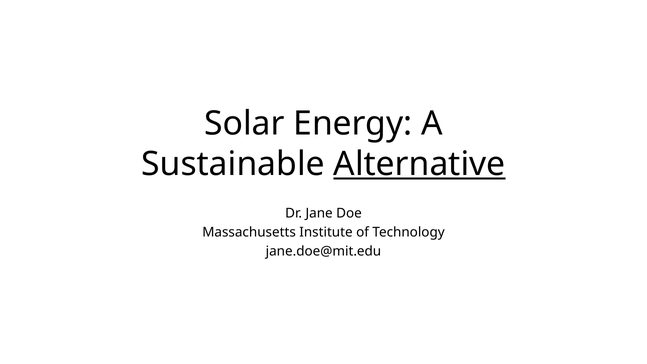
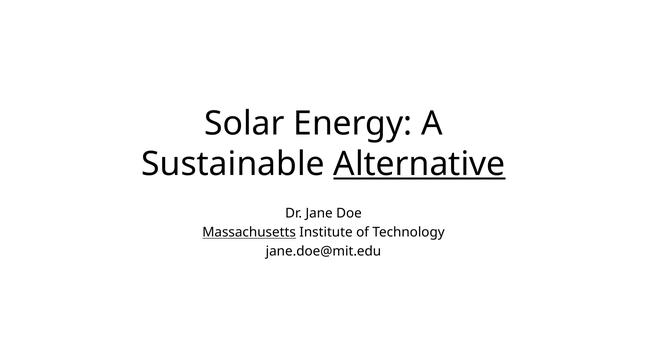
Massachusetts underline: none -> present
